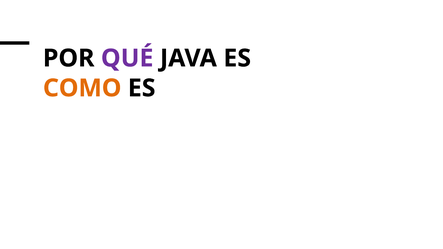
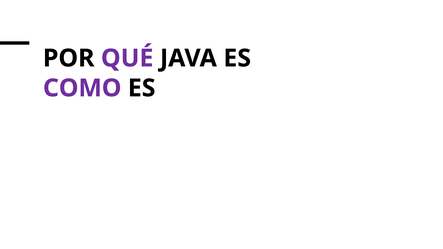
COMO colour: orange -> purple
